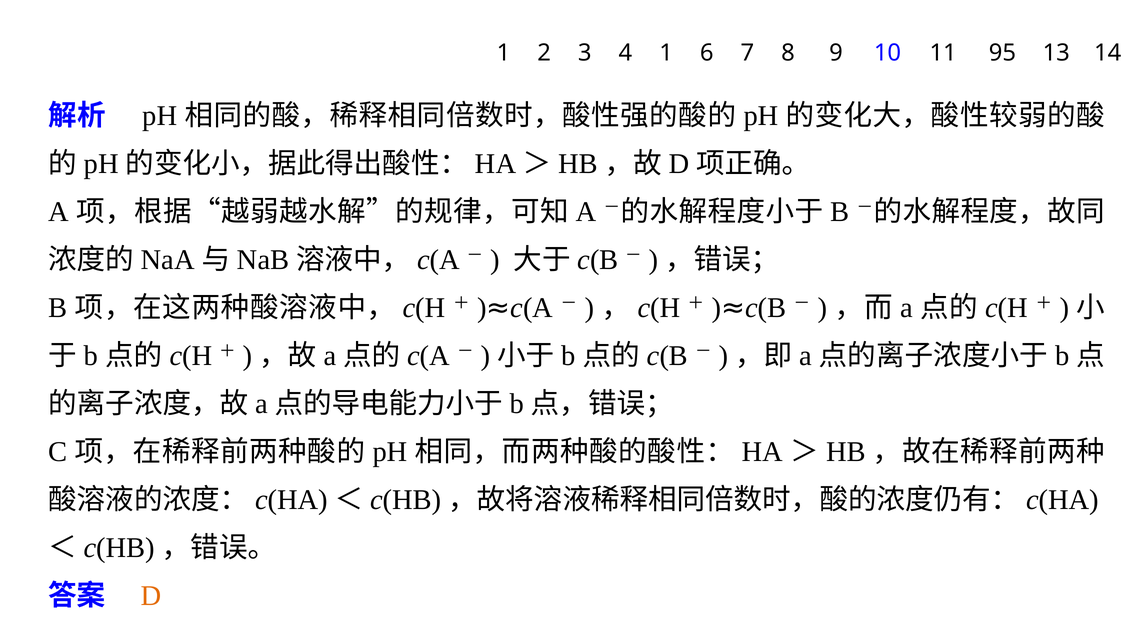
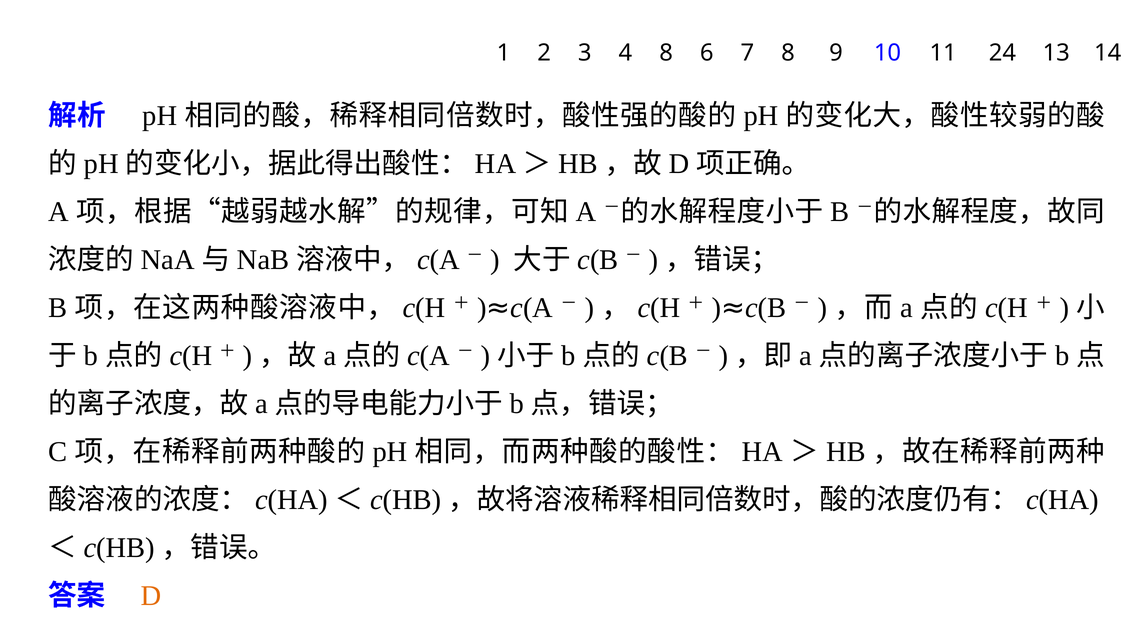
4 1: 1 -> 8
95: 95 -> 24
